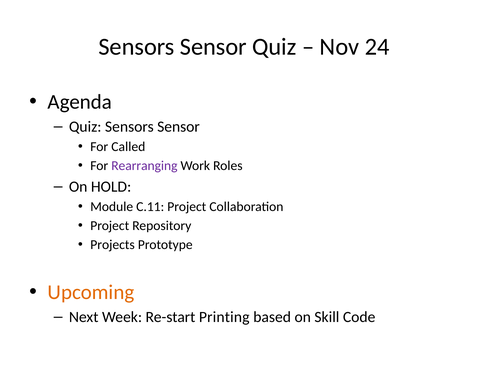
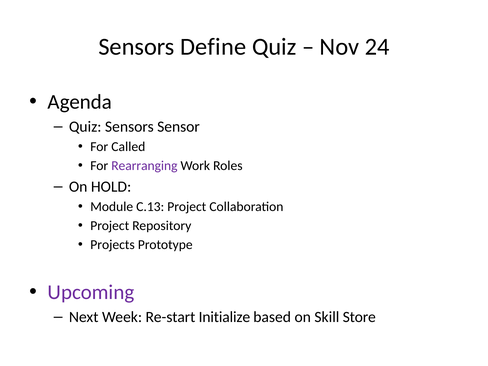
Sensor at (213, 47): Sensor -> Define
C.11: C.11 -> C.13
Upcoming colour: orange -> purple
Printing: Printing -> Initialize
Code: Code -> Store
